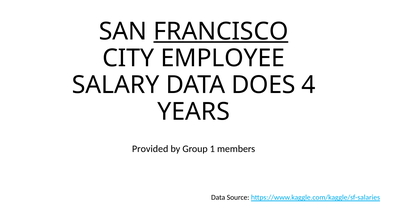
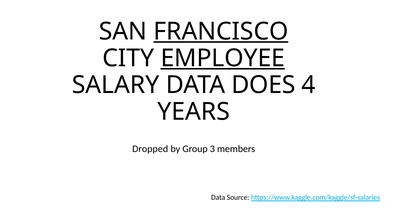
EMPLOYEE underline: none -> present
Provided: Provided -> Dropped
1: 1 -> 3
